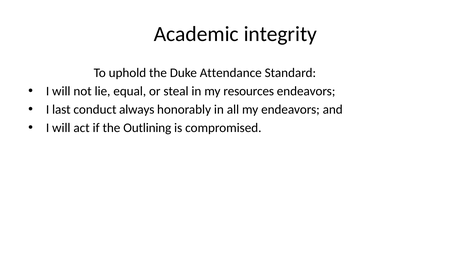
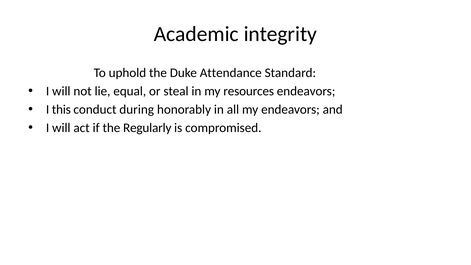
last: last -> this
always: always -> during
Outlining: Outlining -> Regularly
